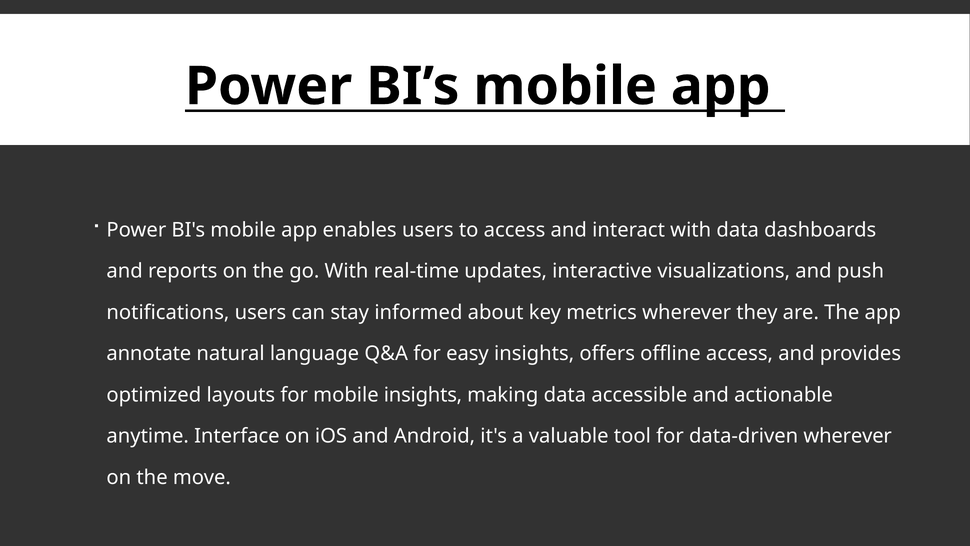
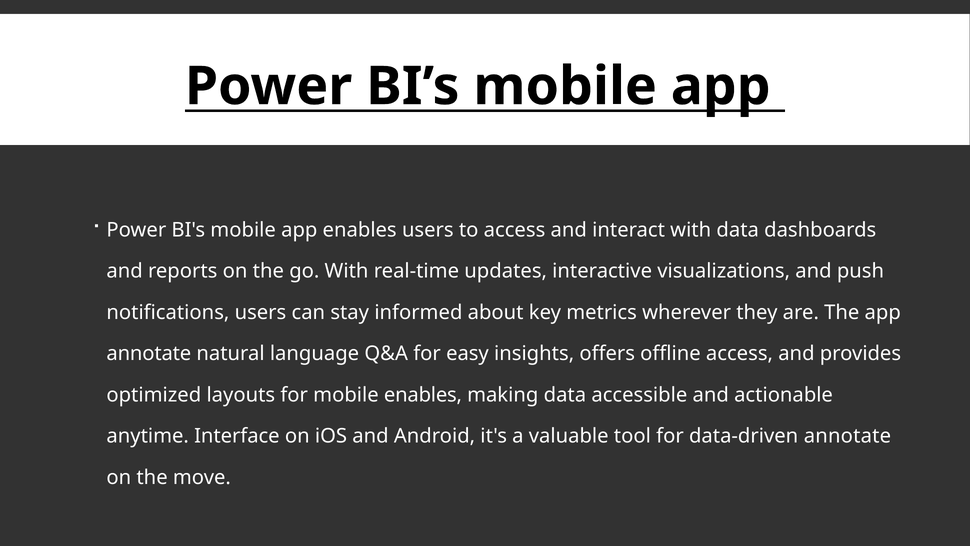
mobile insights: insights -> enables
data-driven wherever: wherever -> annotate
